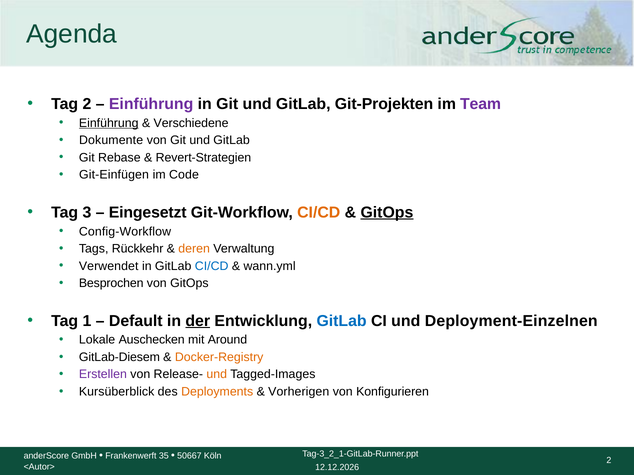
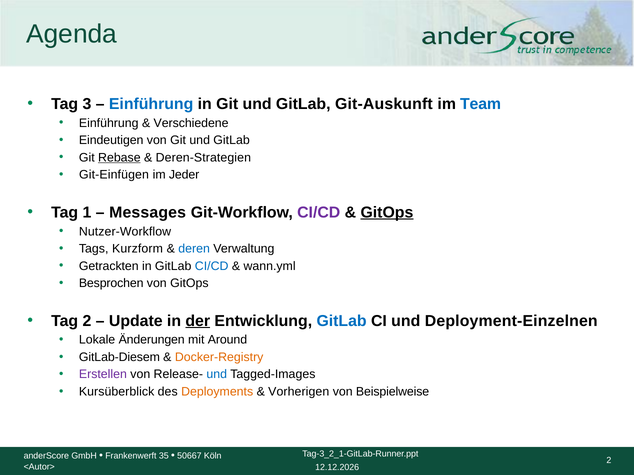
Tag 2: 2 -> 3
Einführung at (151, 104) colour: purple -> blue
Git-Projekten: Git-Projekten -> Git-Auskunft
Team colour: purple -> blue
Einführung at (109, 123) underline: present -> none
Dokumente: Dokumente -> Eindeutigen
Rebase underline: none -> present
Revert-Strategien: Revert-Strategien -> Deren-Strategien
Code: Code -> Jeder
3: 3 -> 1
Eingesetzt: Eingesetzt -> Messages
CI/CD at (319, 213) colour: orange -> purple
Config-Workflow: Config-Workflow -> Nutzer-Workflow
Rückkehr: Rückkehr -> Kurzform
deren colour: orange -> blue
Verwendet: Verwendet -> Getrackten
Tag 1: 1 -> 2
Default: Default -> Update
Auschecken: Auschecken -> Änderungen
und at (217, 375) colour: orange -> blue
Konfigurieren: Konfigurieren -> Beispielweise
